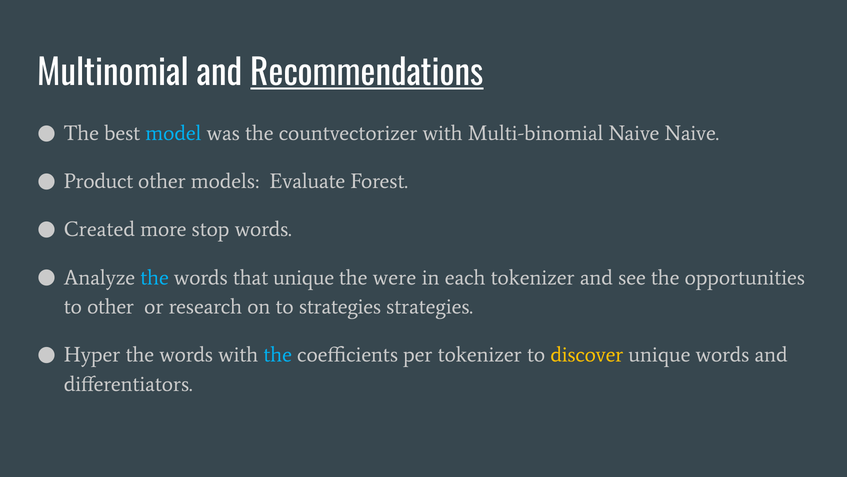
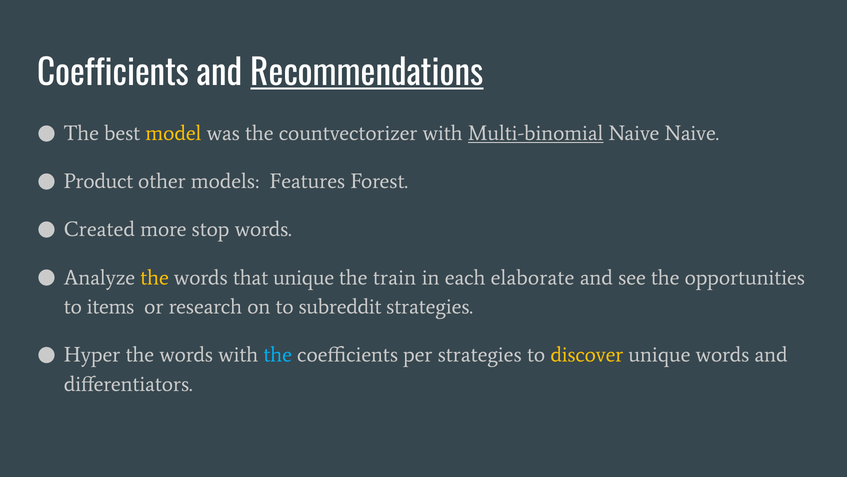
Multinomial at (113, 73): Multinomial -> Coefficients
model colour: light blue -> yellow
Multi-binomial underline: none -> present
Evaluate: Evaluate -> Features
the at (155, 277) colour: light blue -> yellow
were: were -> train
each tokenizer: tokenizer -> elaborate
to other: other -> items
to strategies: strategies -> subreddit
per tokenizer: tokenizer -> strategies
